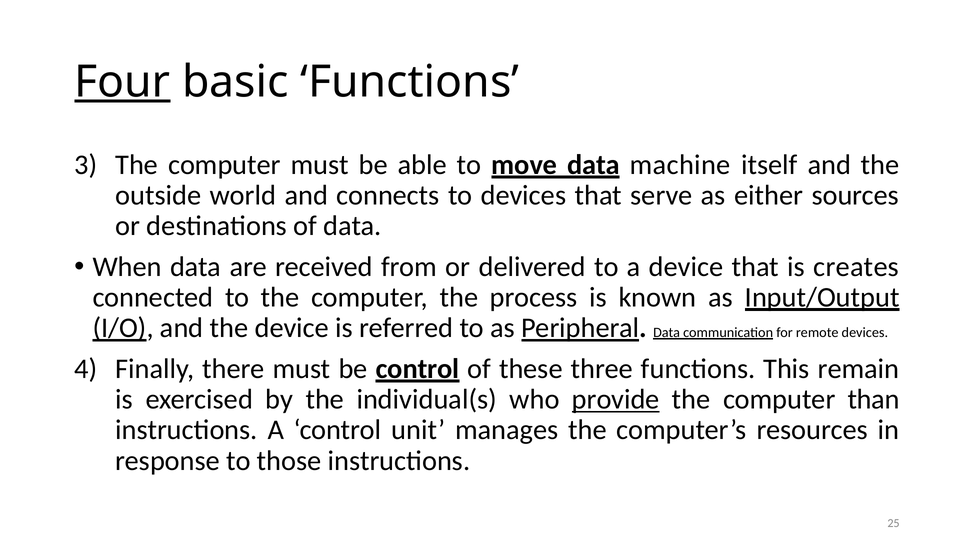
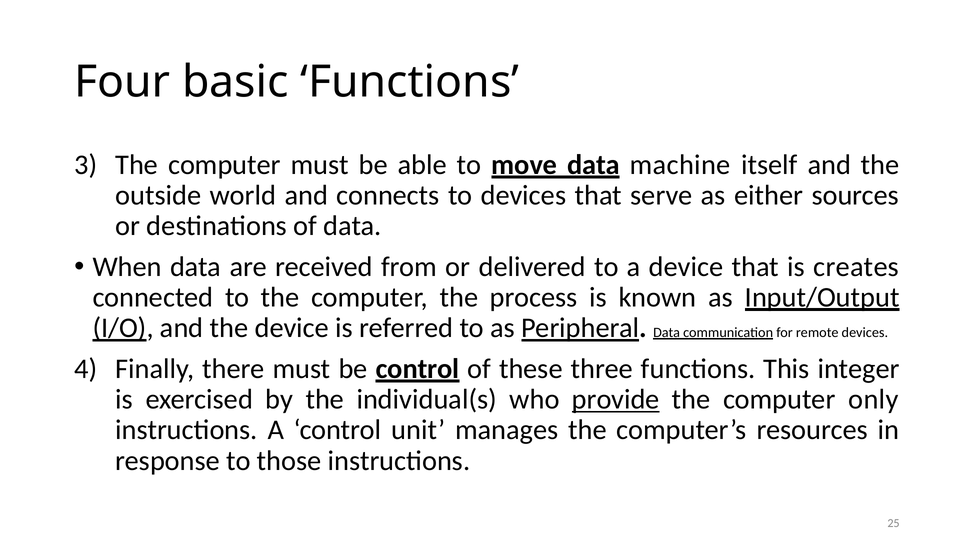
Four underline: present -> none
remain: remain -> integer
than: than -> only
